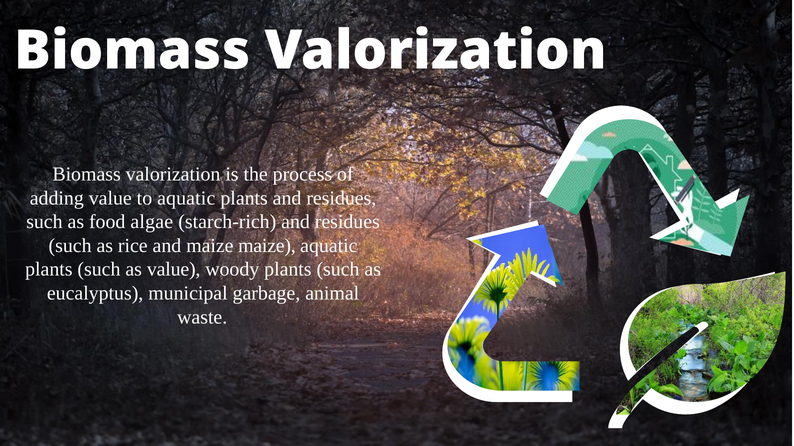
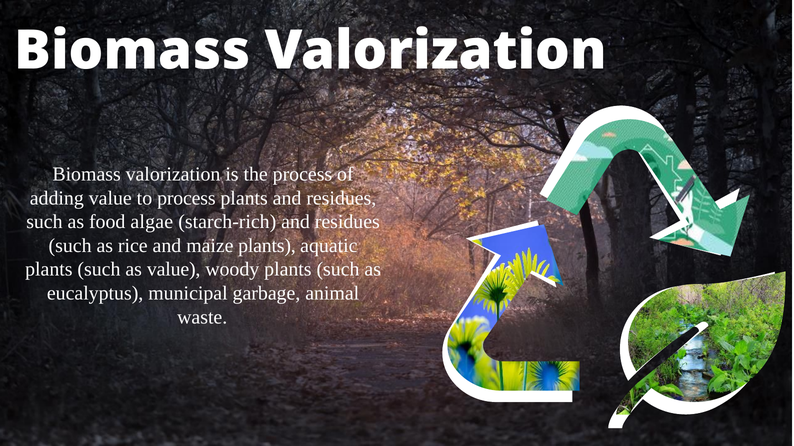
to aquatic: aquatic -> process
maize maize: maize -> plants
